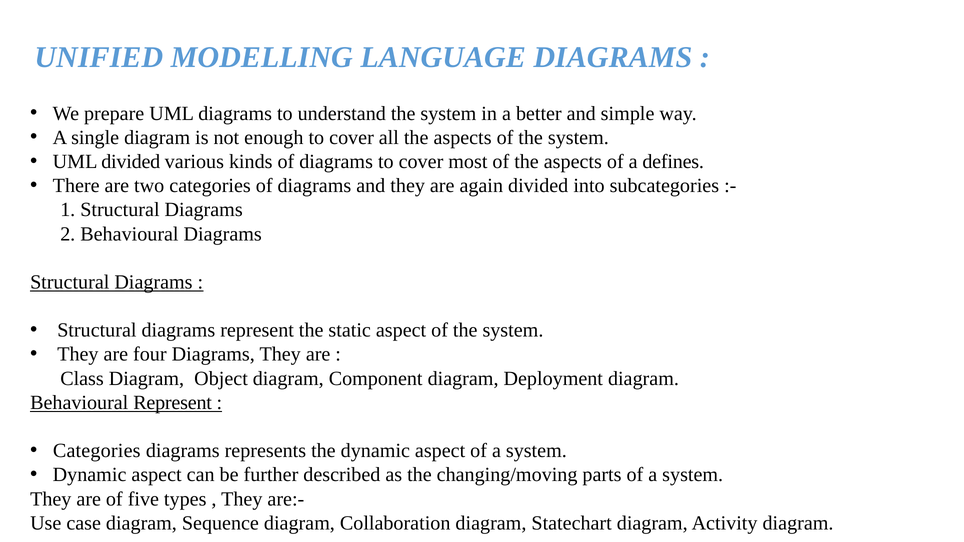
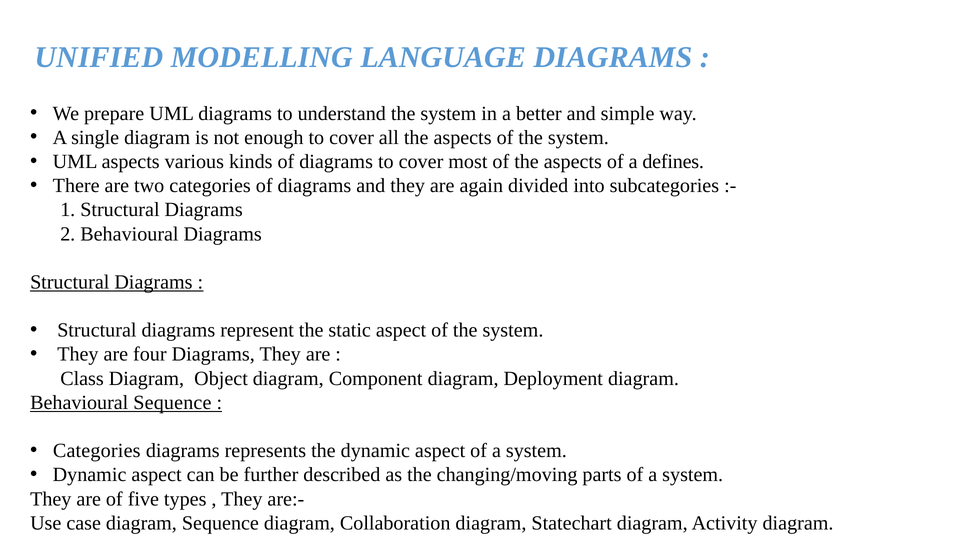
UML divided: divided -> aspects
Behavioural Represent: Represent -> Sequence
